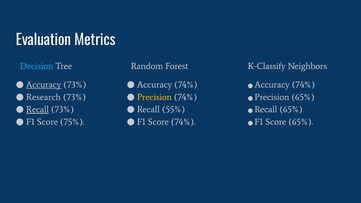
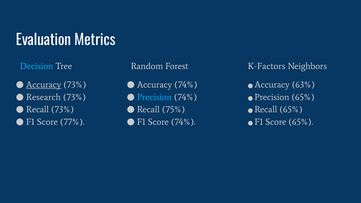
K-Classify: K-Classify -> K-Factors
74% at (303, 85): 74% -> 63%
Precision at (154, 97) colour: yellow -> light blue
Recall at (37, 110) underline: present -> none
55%: 55% -> 75%
75%: 75% -> 77%
